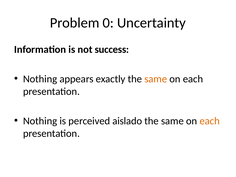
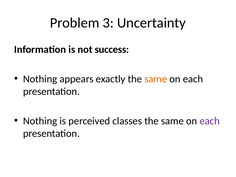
0: 0 -> 3
aislado: aislado -> classes
each at (210, 121) colour: orange -> purple
